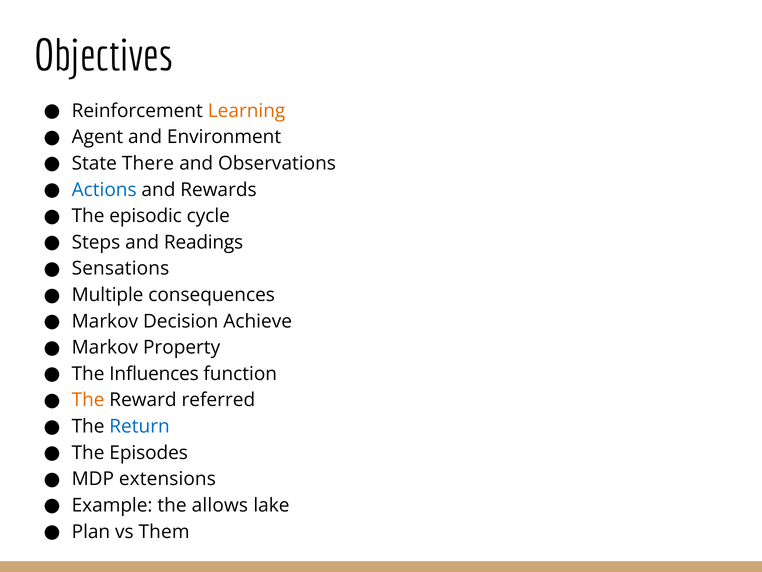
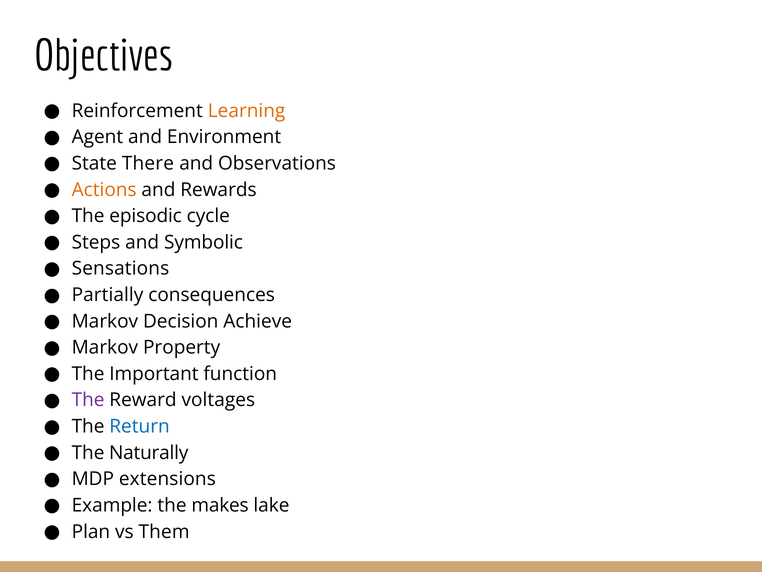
Actions colour: blue -> orange
Readings: Readings -> Symbolic
Multiple: Multiple -> Partially
Influences: Influences -> Important
The at (88, 400) colour: orange -> purple
referred: referred -> voltages
Episodes: Episodes -> Naturally
allows: allows -> makes
